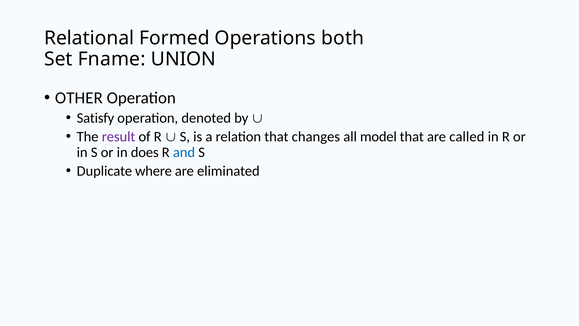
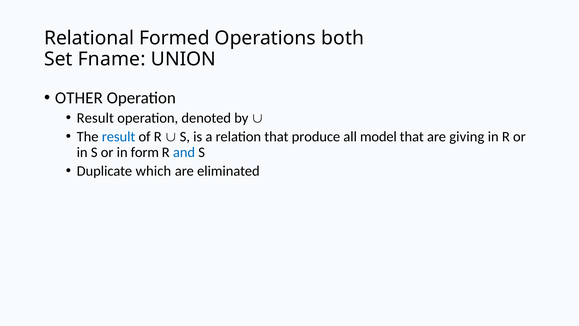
Satisfy at (95, 118): Satisfy -> Result
result at (119, 136) colour: purple -> blue
changes: changes -> produce
called: called -> giving
does: does -> form
where: where -> which
